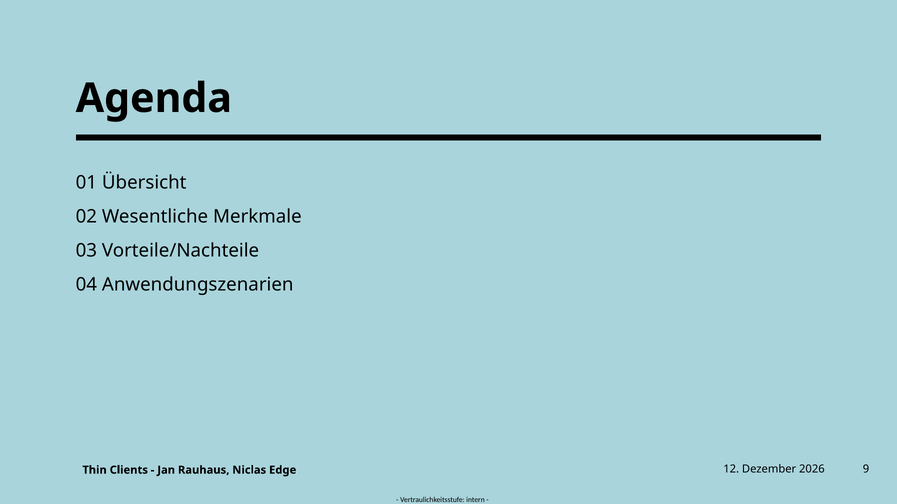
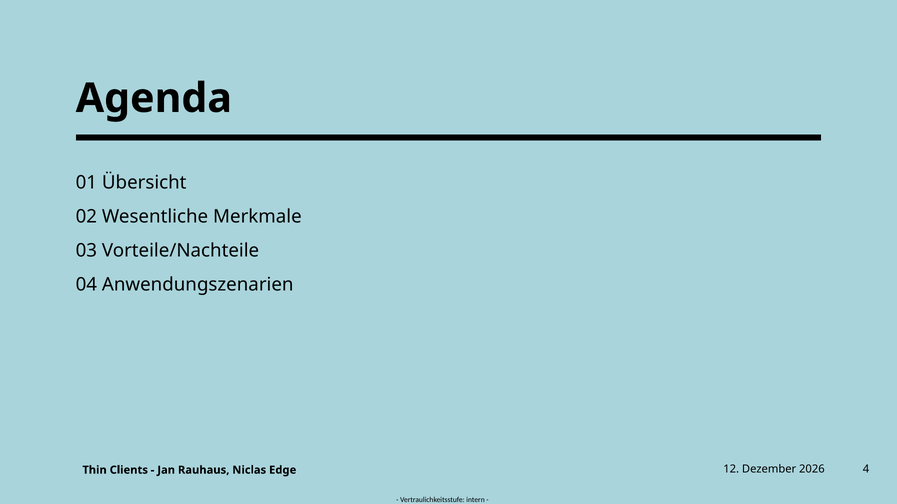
9: 9 -> 4
